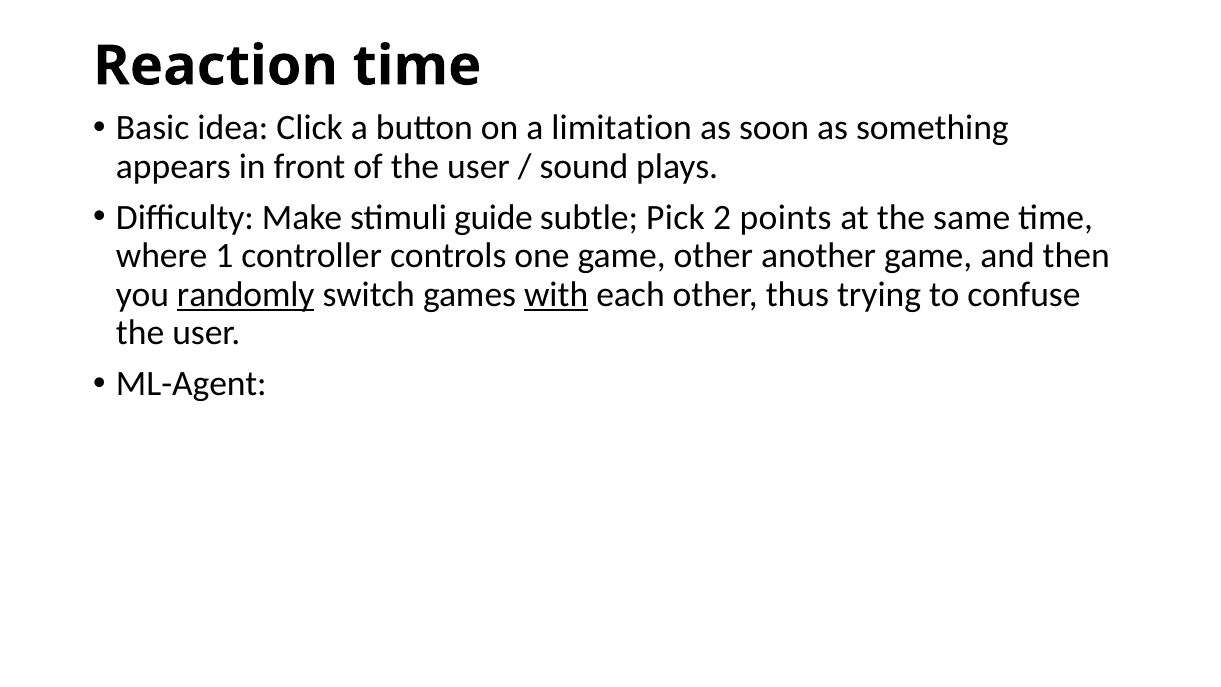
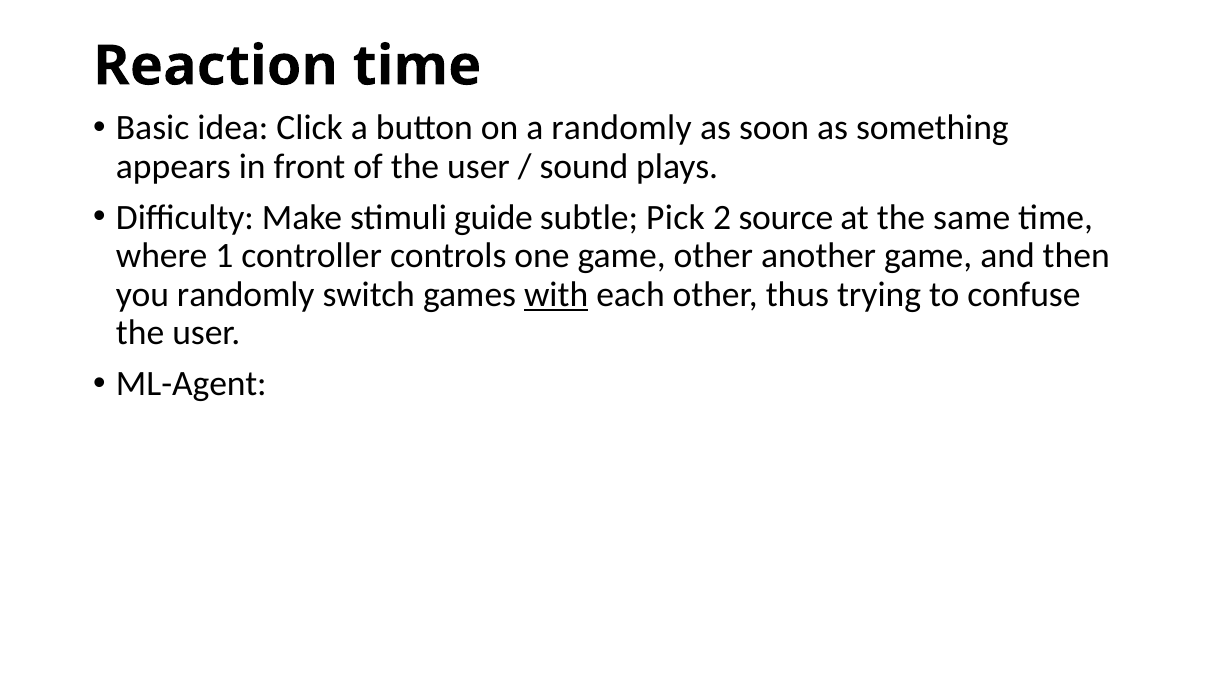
a limitation: limitation -> randomly
points: points -> source
randomly at (246, 294) underline: present -> none
